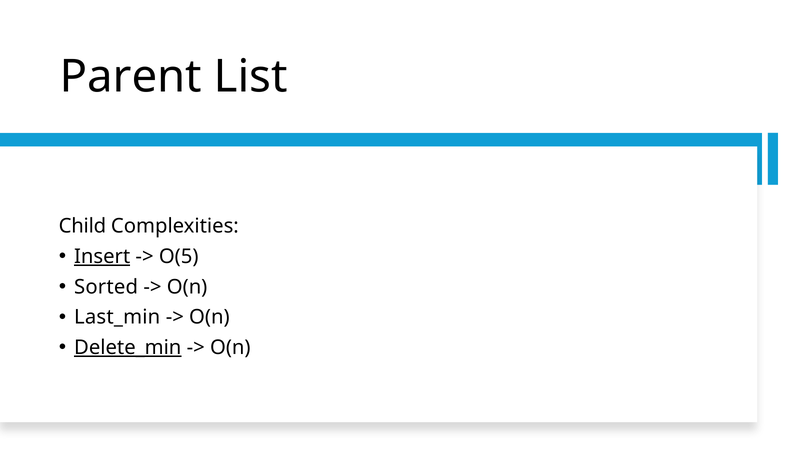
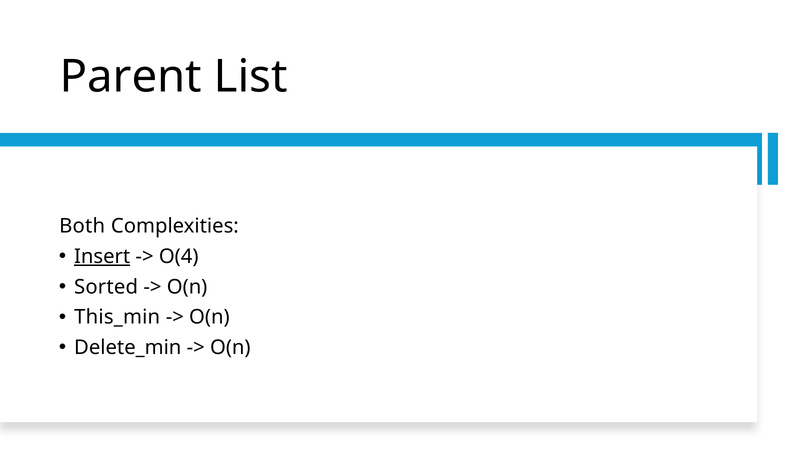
Child: Child -> Both
O(5: O(5 -> O(4
Last_min: Last_min -> This_min
Delete_min underline: present -> none
